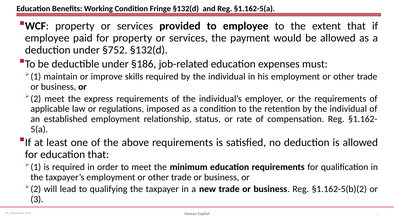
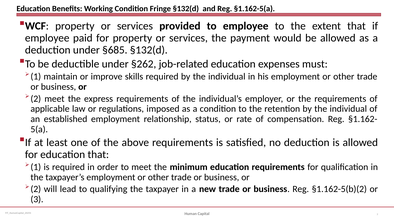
§752: §752 -> §685
§186: §186 -> §262
